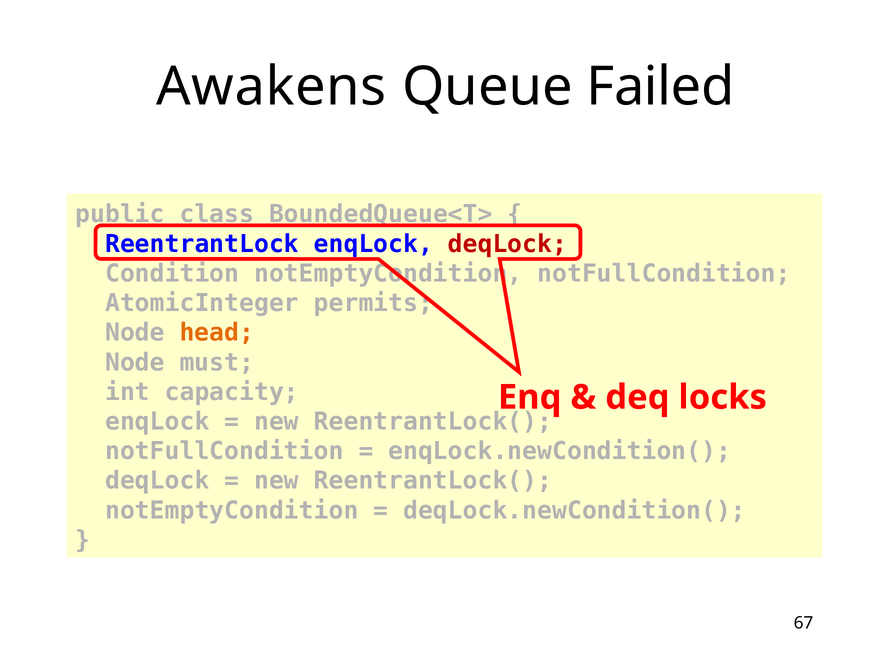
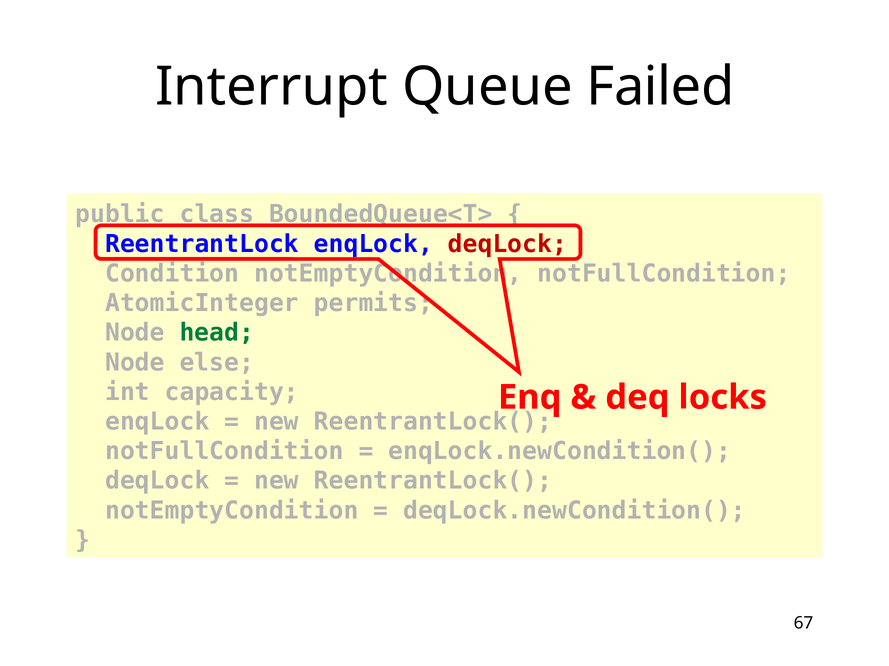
Awakens: Awakens -> Interrupt
head colour: orange -> green
must: must -> else
